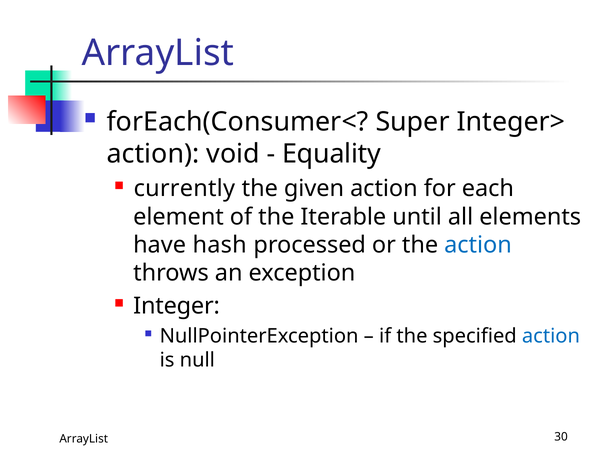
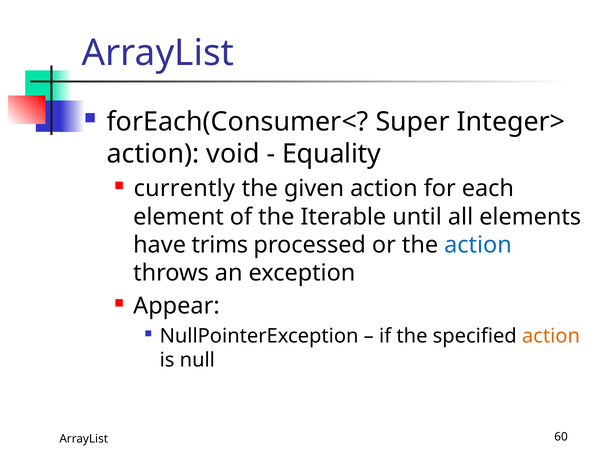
hash: hash -> trims
Integer: Integer -> Appear
action at (551, 336) colour: blue -> orange
30: 30 -> 60
